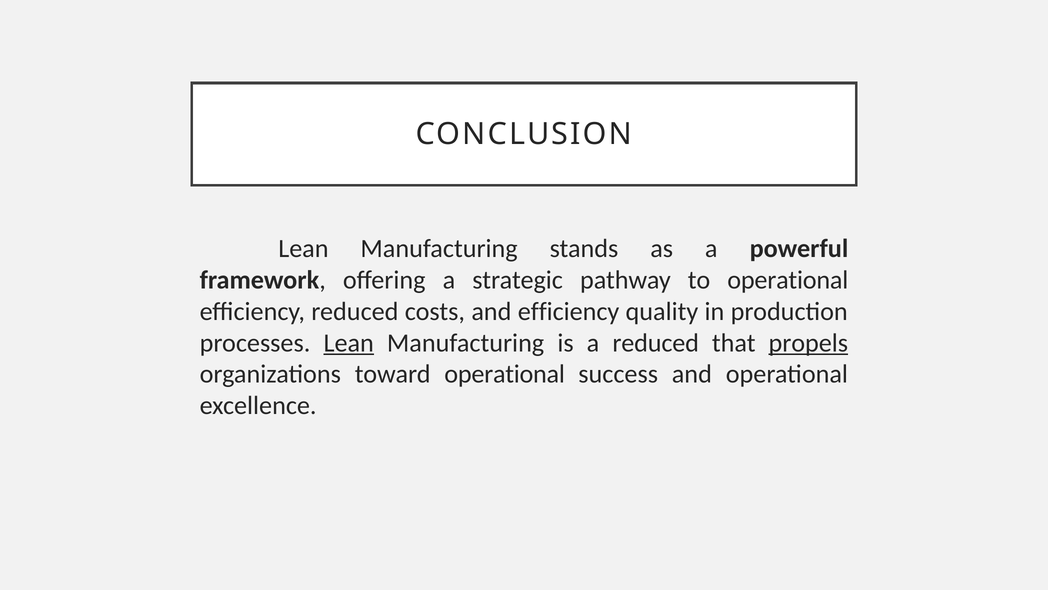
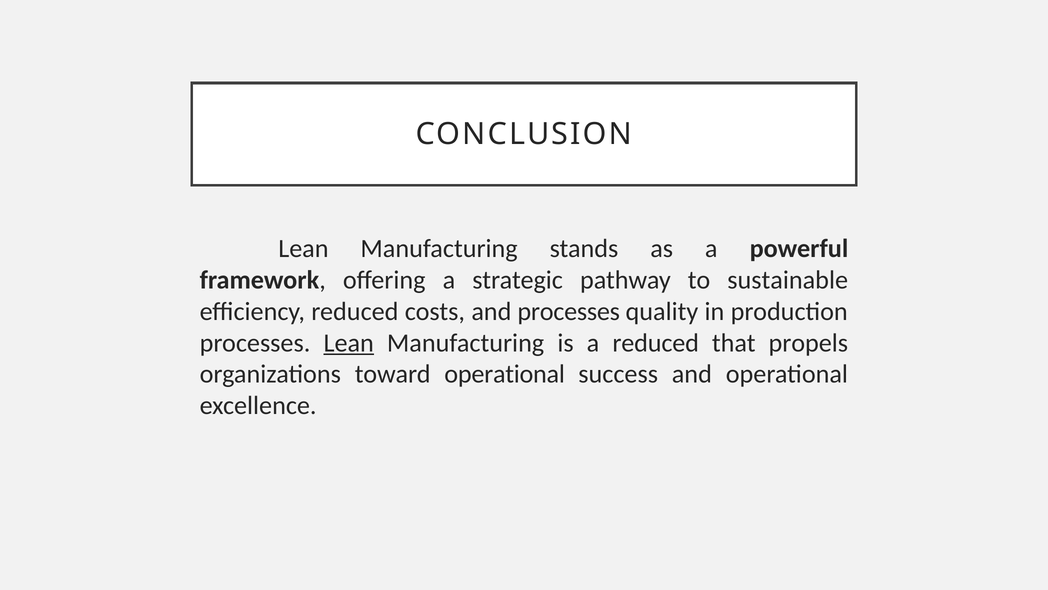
to operational: operational -> sustainable
and efficiency: efficiency -> processes
propels underline: present -> none
